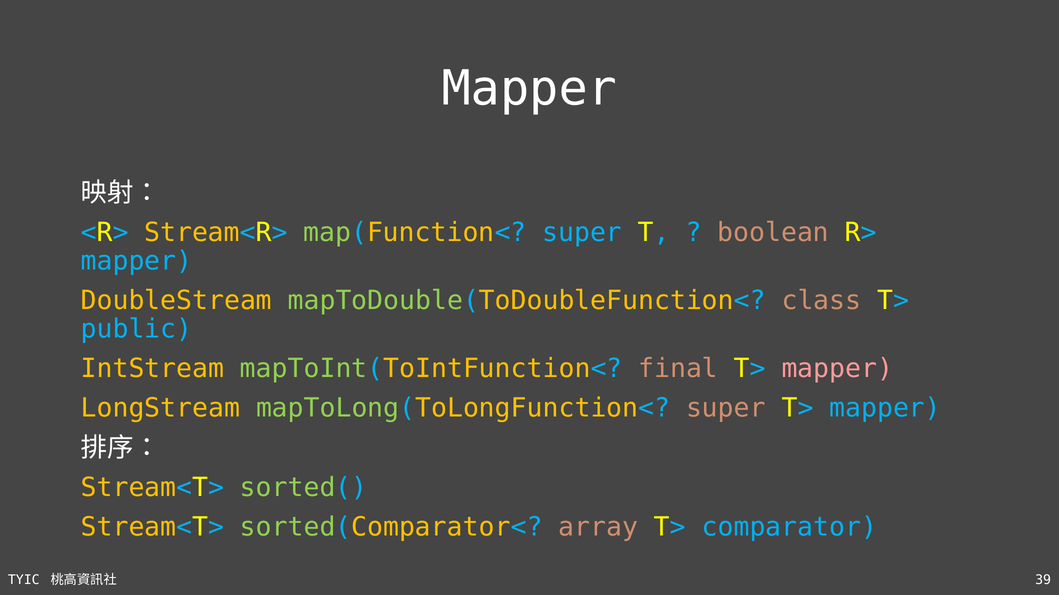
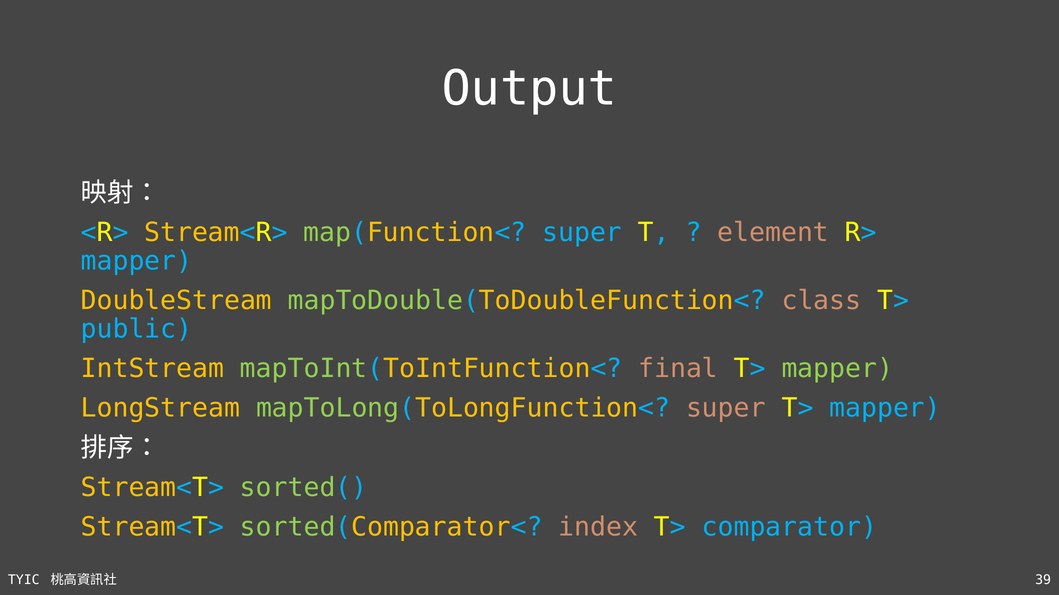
Mapper at (529, 89): Mapper -> Output
boolean: boolean -> element
mapper at (837, 369) colour: pink -> light green
array: array -> index
